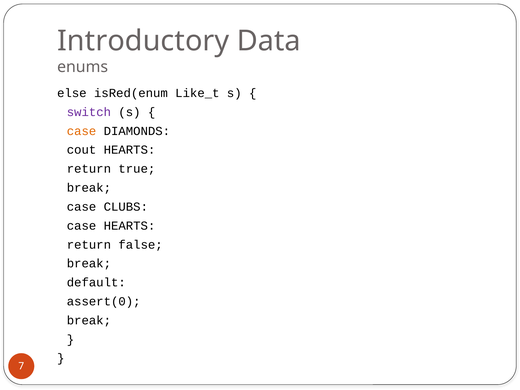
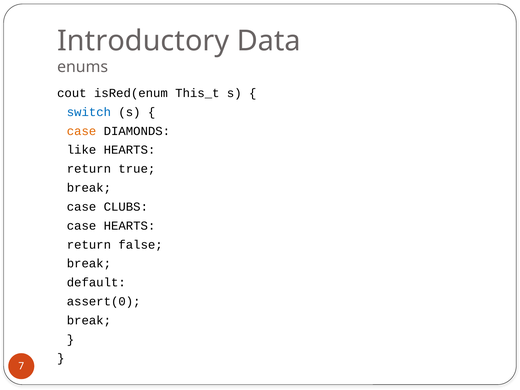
else: else -> cout
Like_t: Like_t -> This_t
switch colour: purple -> blue
cout: cout -> like
